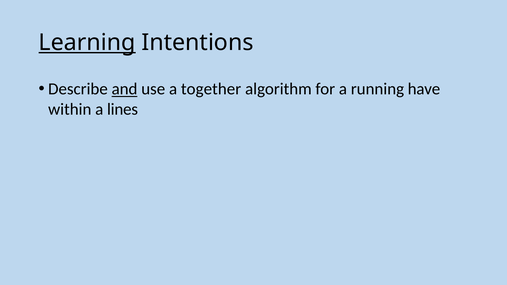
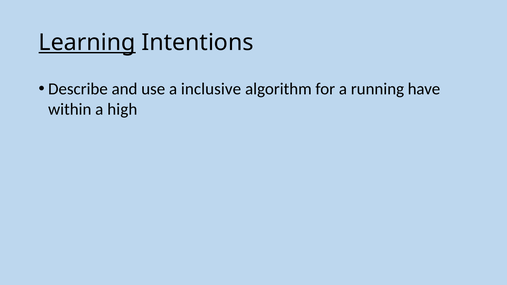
and underline: present -> none
together: together -> inclusive
lines: lines -> high
